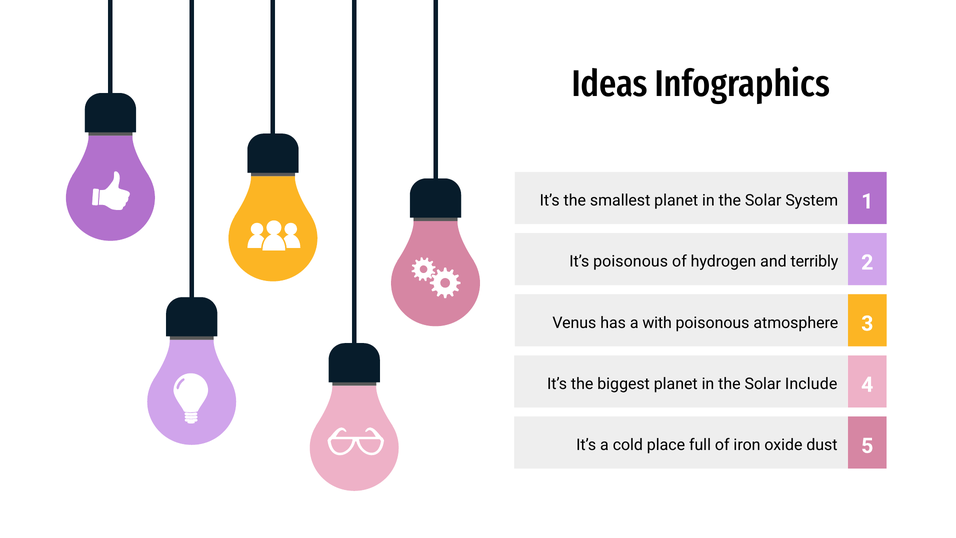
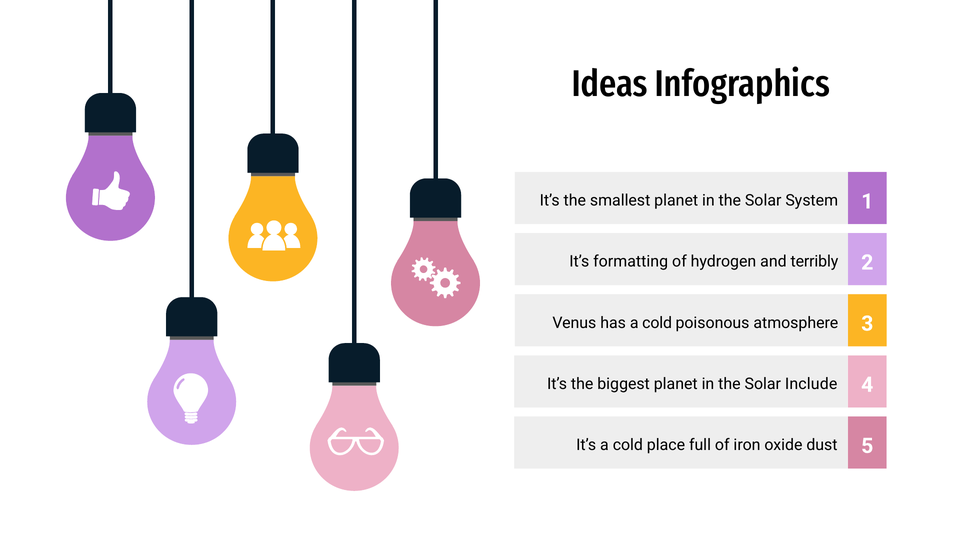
It’s poisonous: poisonous -> formatting
has a with: with -> cold
